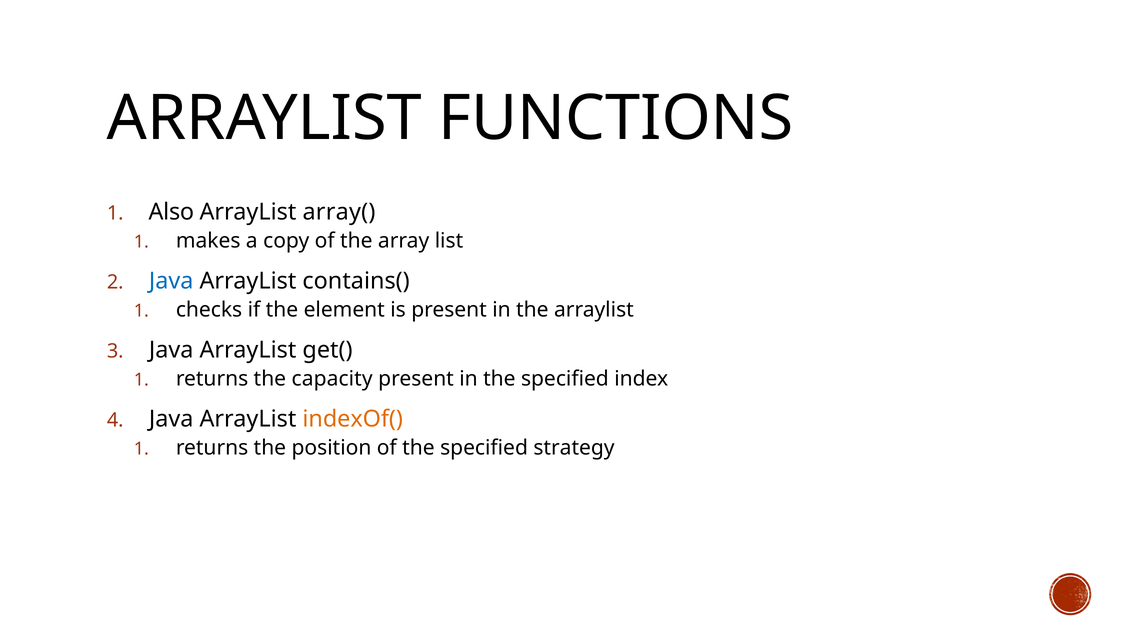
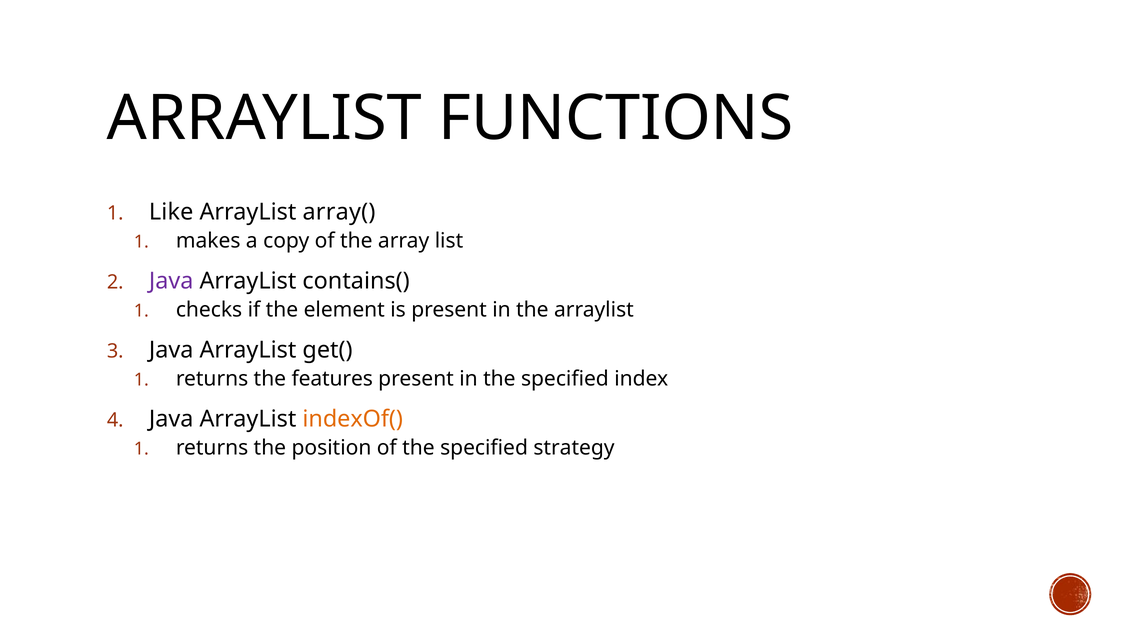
Also: Also -> Like
Java at (171, 281) colour: blue -> purple
capacity: capacity -> features
